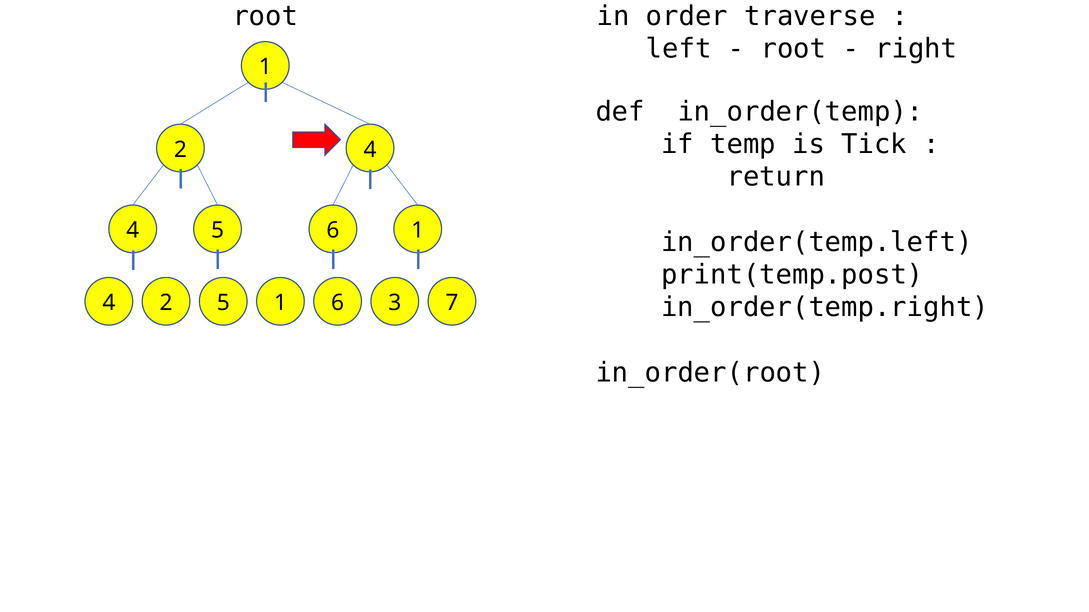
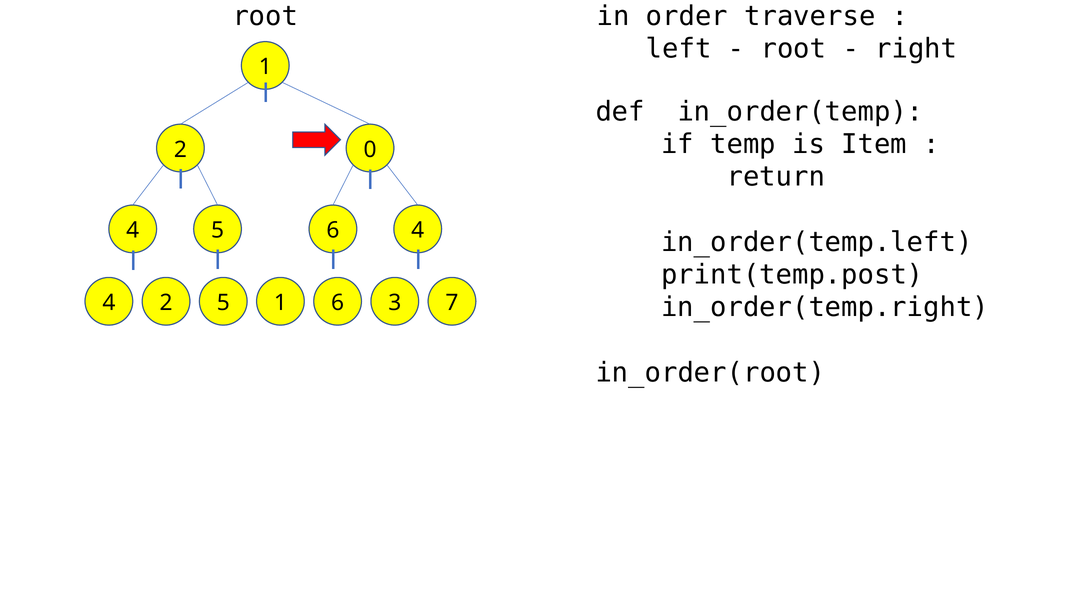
Tick: Tick -> Item
2 4: 4 -> 0
6 1: 1 -> 4
